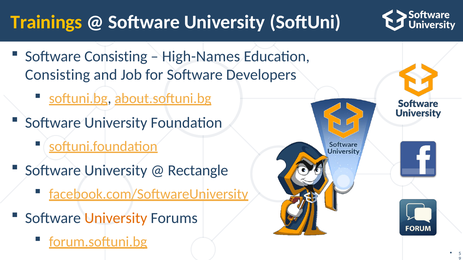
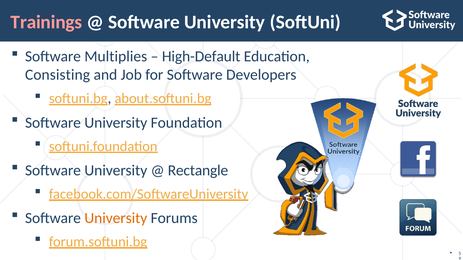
Trainings colour: yellow -> pink
Software Consisting: Consisting -> Multiplies
High-Names: High-Names -> High-Default
